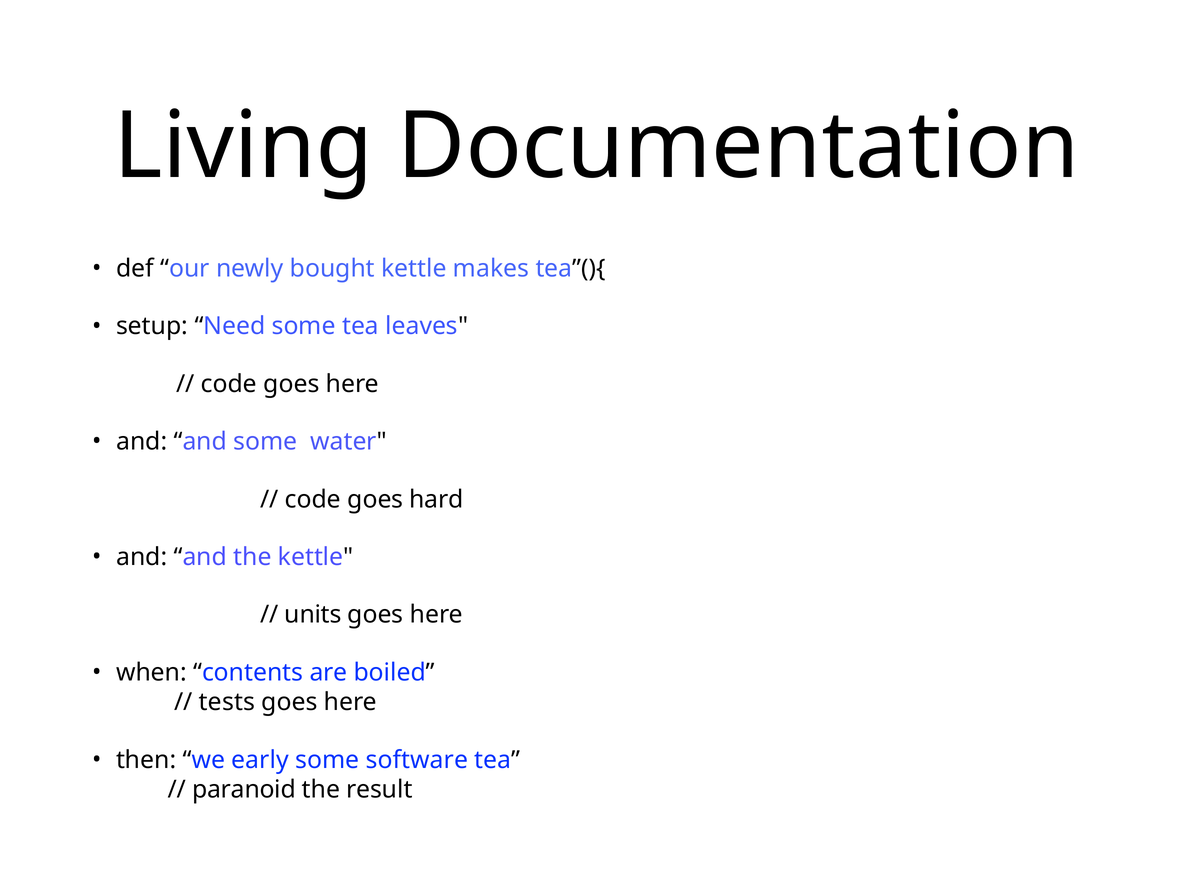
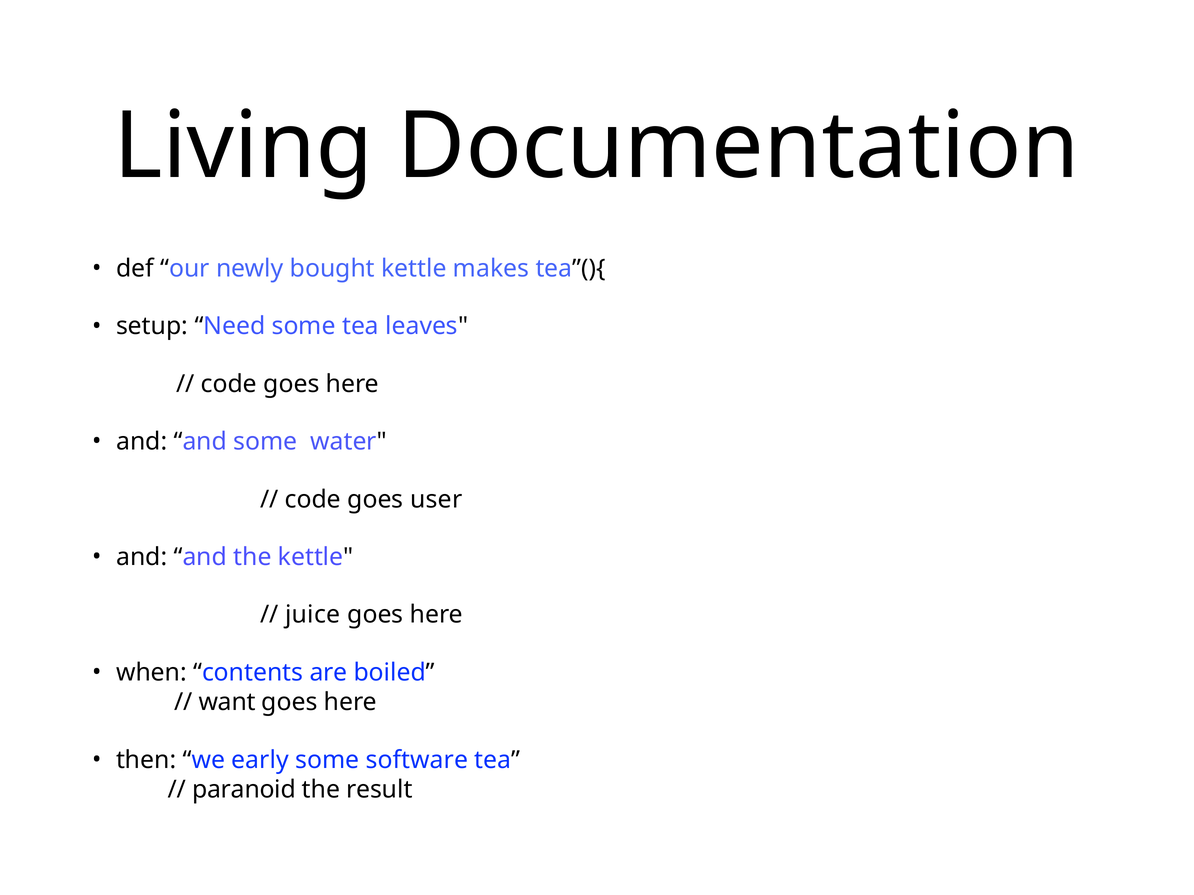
hard: hard -> user
units: units -> juice
tests: tests -> want
